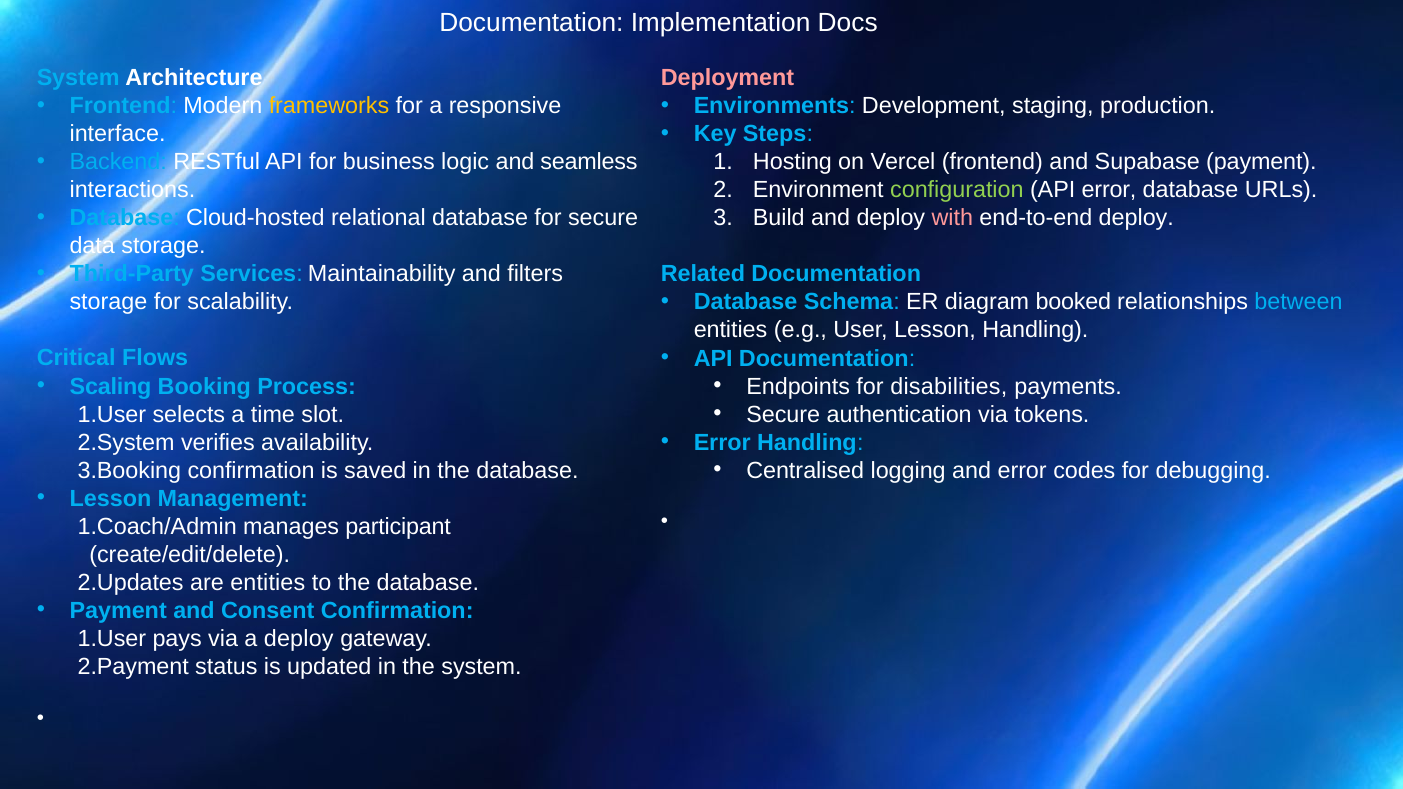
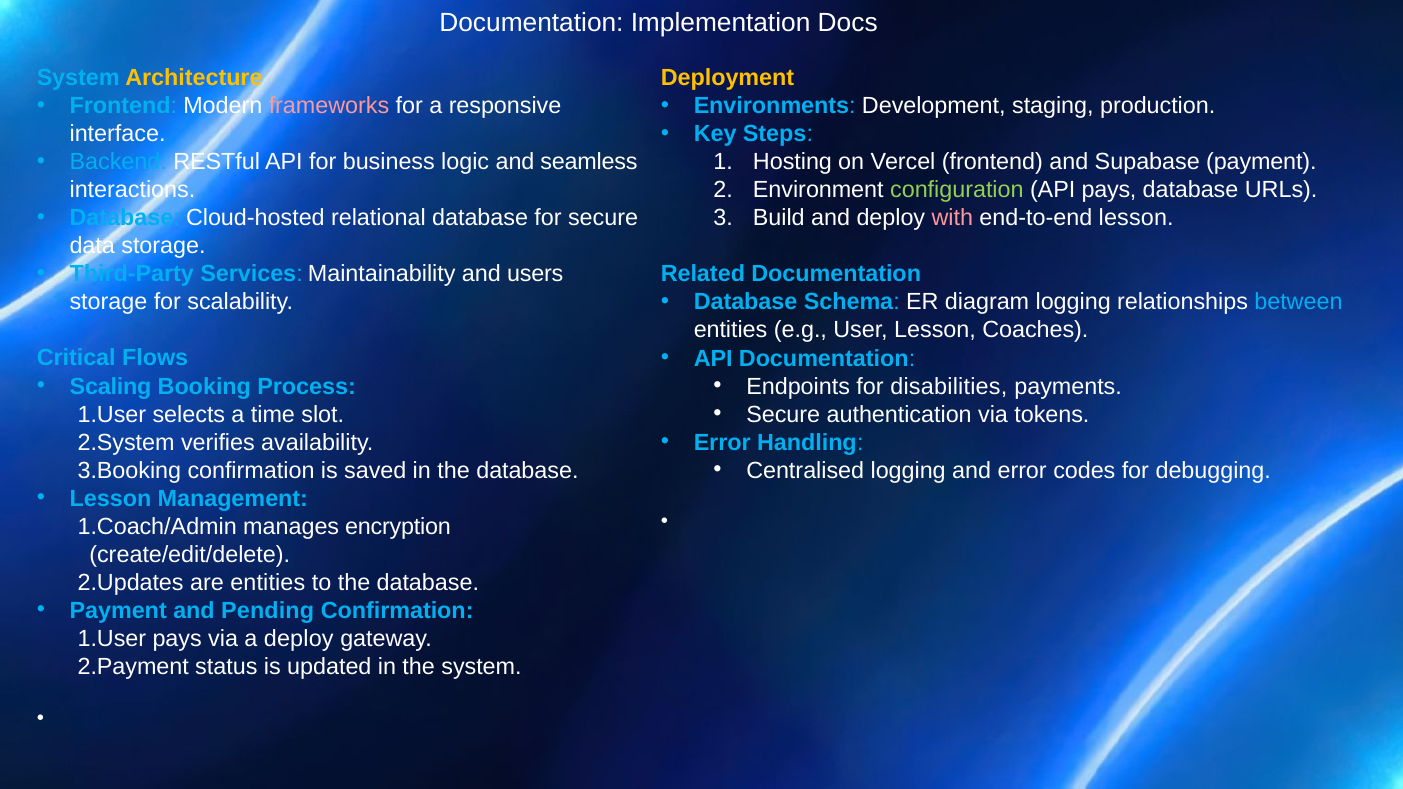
Architecture colour: white -> yellow
Deployment colour: pink -> yellow
frameworks colour: yellow -> pink
API error: error -> pays
end-to-end deploy: deploy -> lesson
filters: filters -> users
diagram booked: booked -> logging
Lesson Handling: Handling -> Coaches
participant: participant -> encryption
Consent: Consent -> Pending
